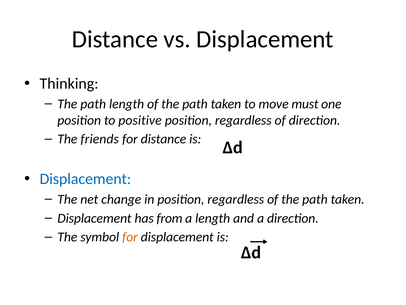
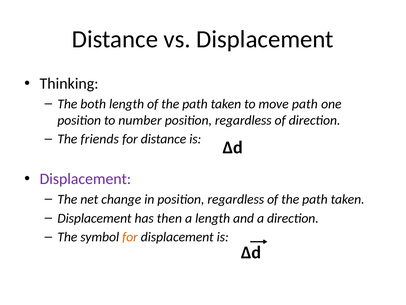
path at (93, 104): path -> both
move must: must -> path
positive: positive -> number
Displacement at (85, 179) colour: blue -> purple
from: from -> then
